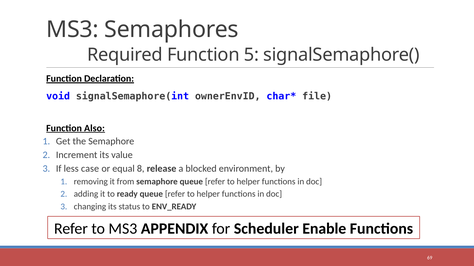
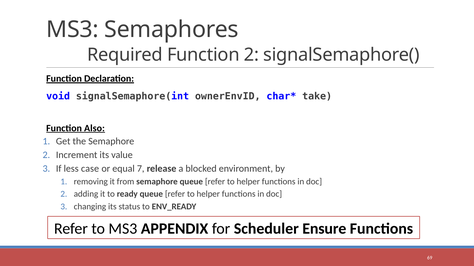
Function 5: 5 -> 2
file: file -> take
8: 8 -> 7
Enable: Enable -> Ensure
